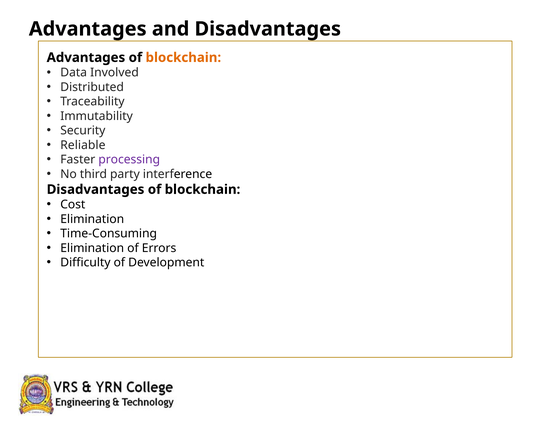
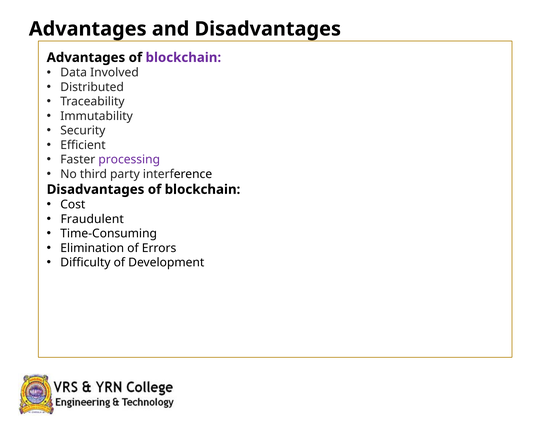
blockchain at (183, 58) colour: orange -> purple
Reliable: Reliable -> Efficient
Elimination at (92, 219): Elimination -> Fraudulent
